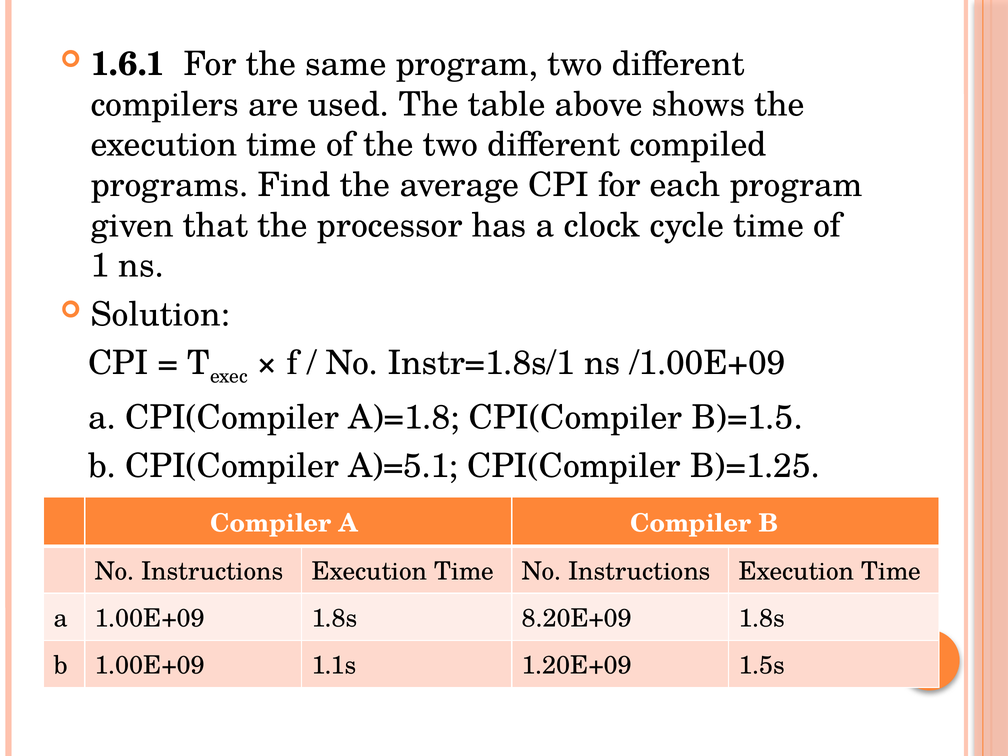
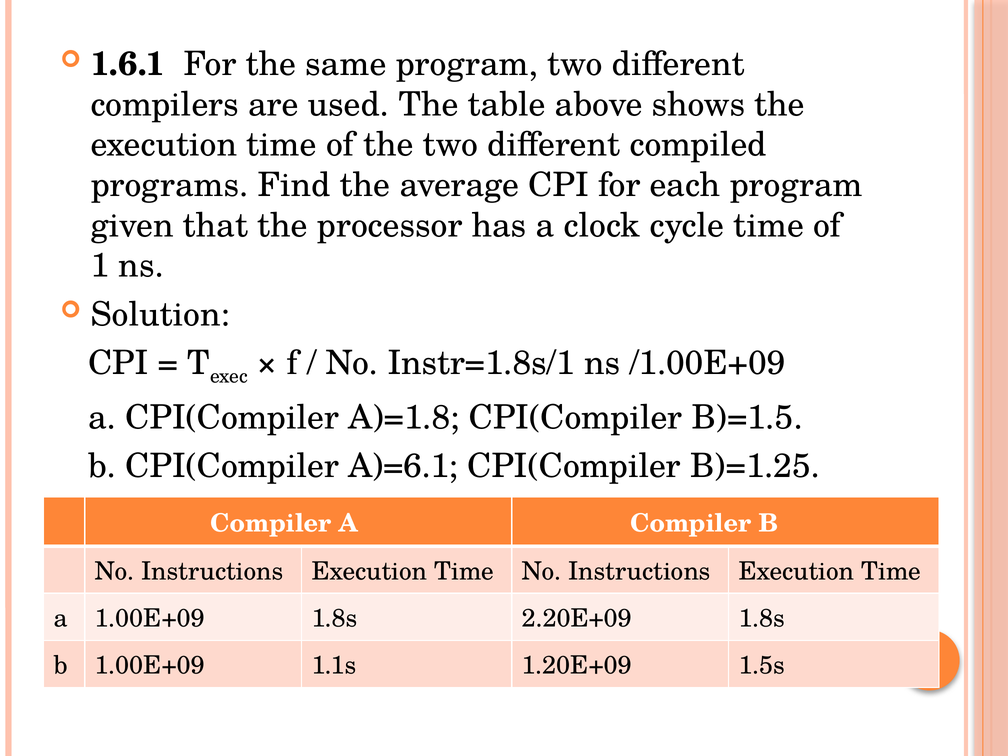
A)=5.1: A)=5.1 -> A)=6.1
8.20E+09: 8.20E+09 -> 2.20E+09
